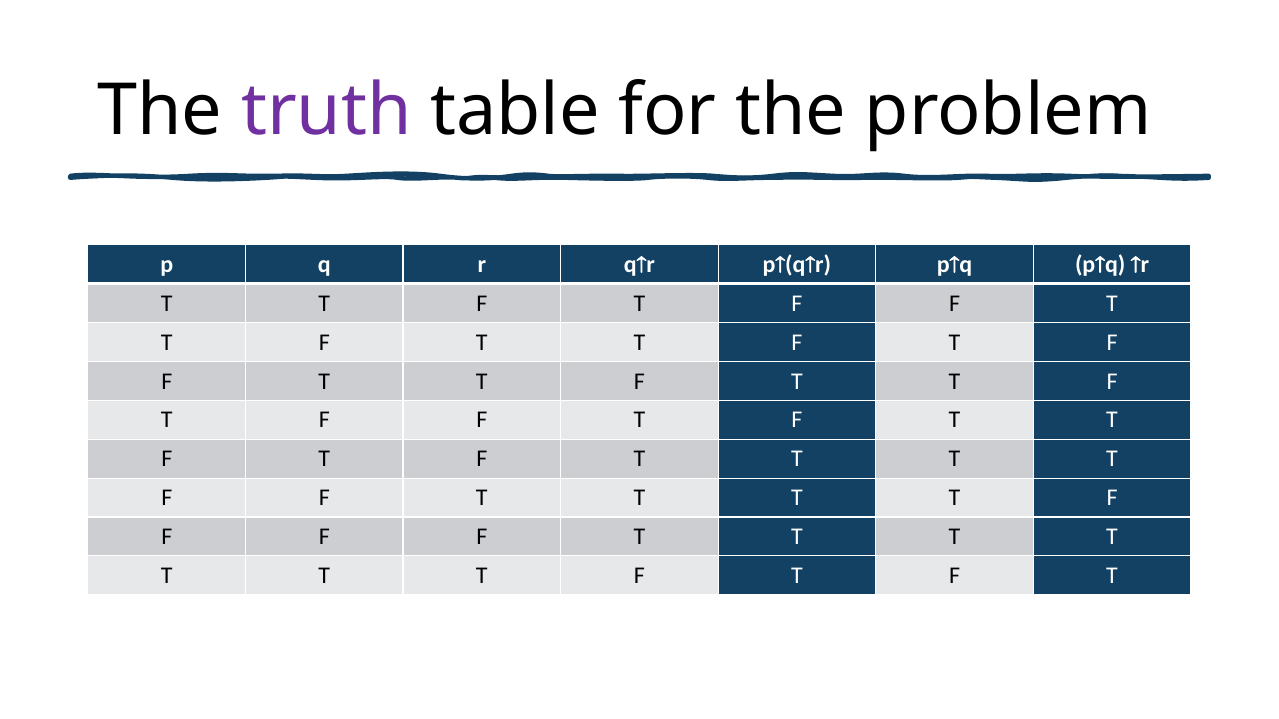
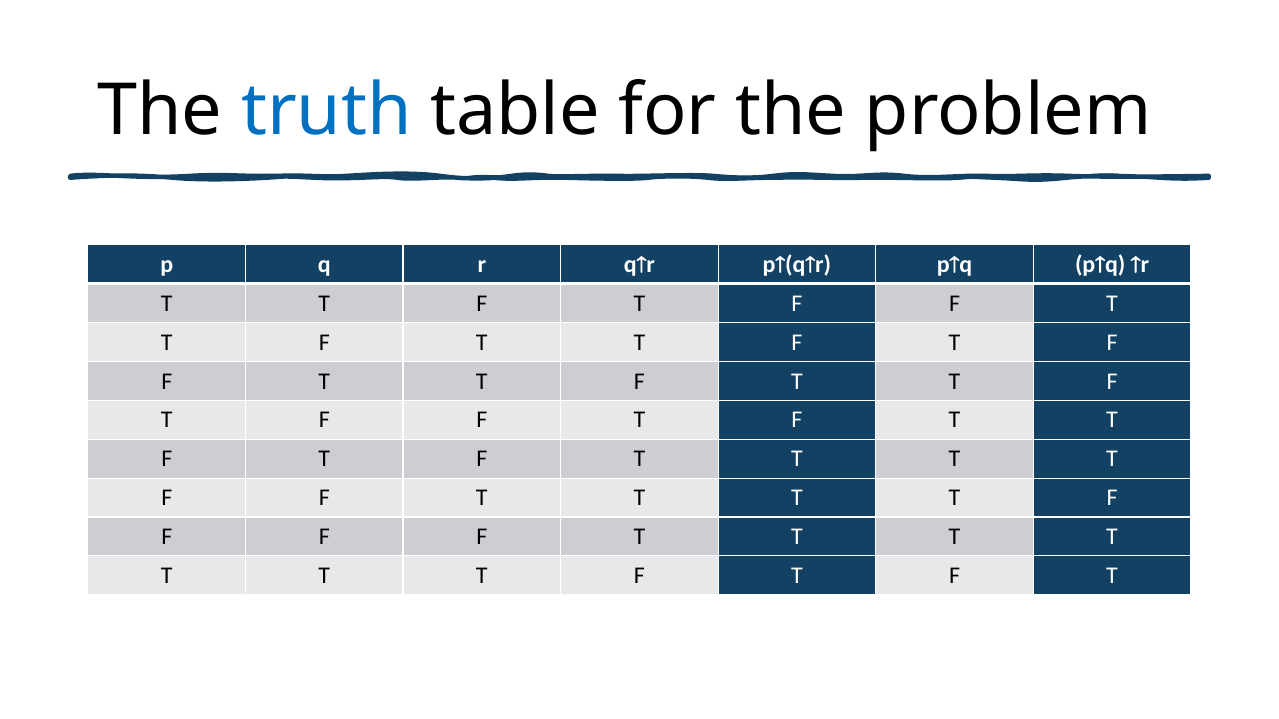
truth colour: purple -> blue
